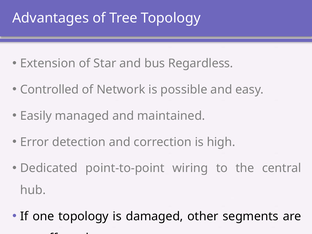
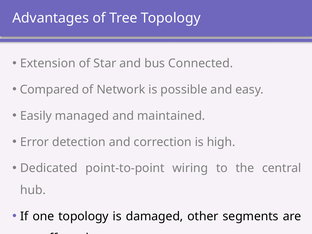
Regardless: Regardless -> Connected
Controlled: Controlled -> Compared
